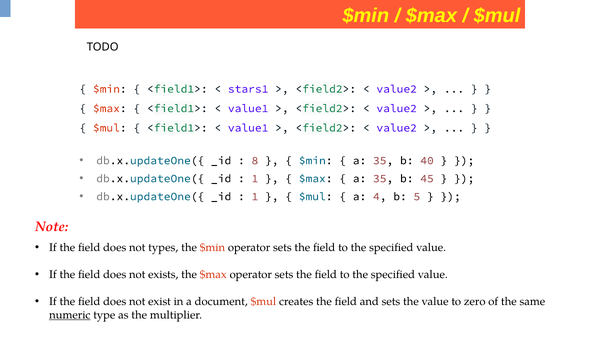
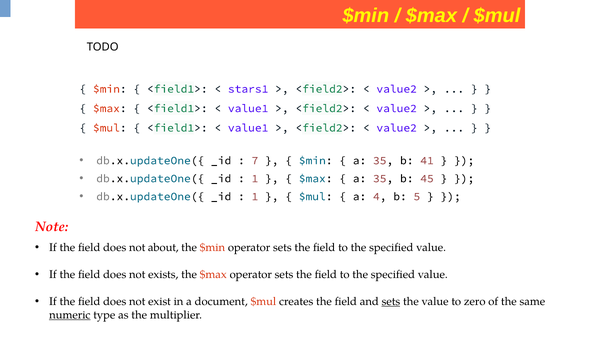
8: 8 -> 7
40: 40 -> 41
types: types -> about
sets at (391, 302) underline: none -> present
